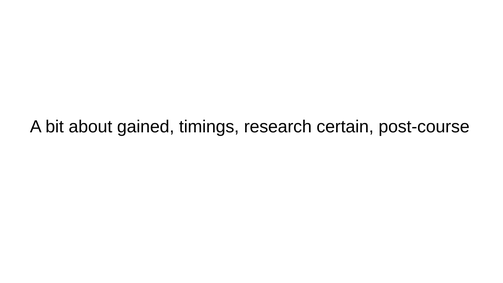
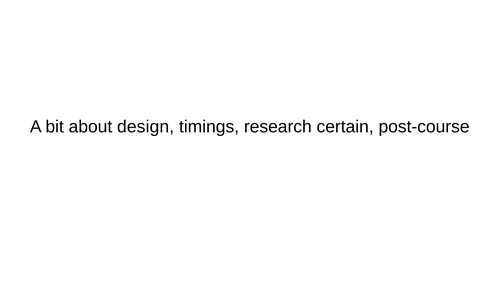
gained: gained -> design
